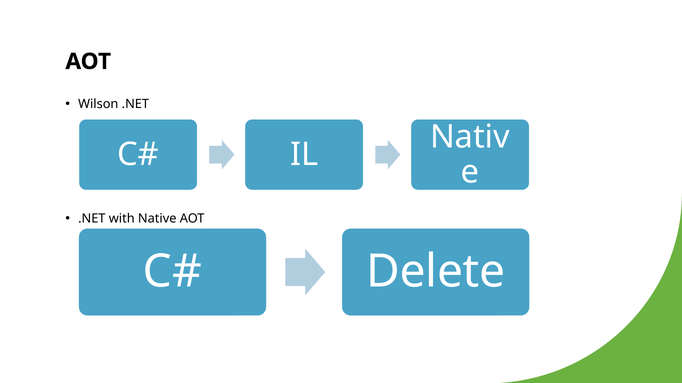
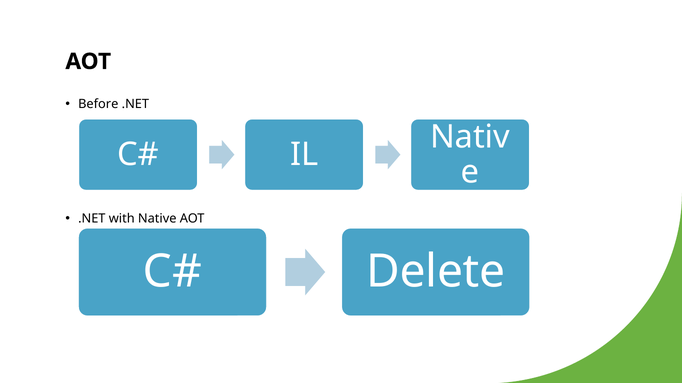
Wilson: Wilson -> Before
